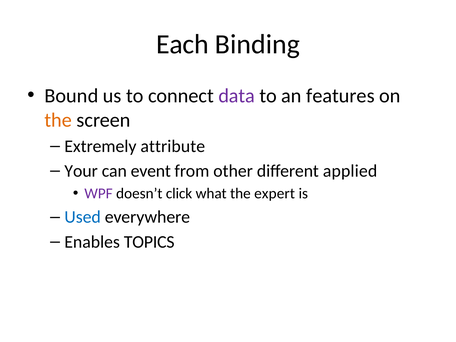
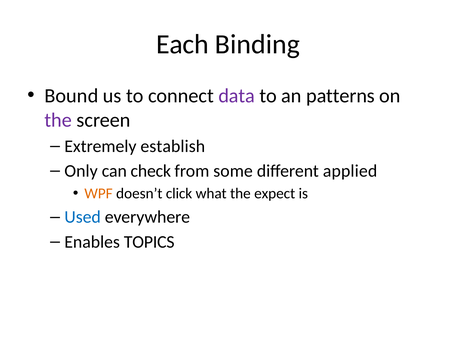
features: features -> patterns
the at (58, 120) colour: orange -> purple
attribute: attribute -> establish
Your: Your -> Only
event: event -> check
other: other -> some
WPF colour: purple -> orange
expert: expert -> expect
